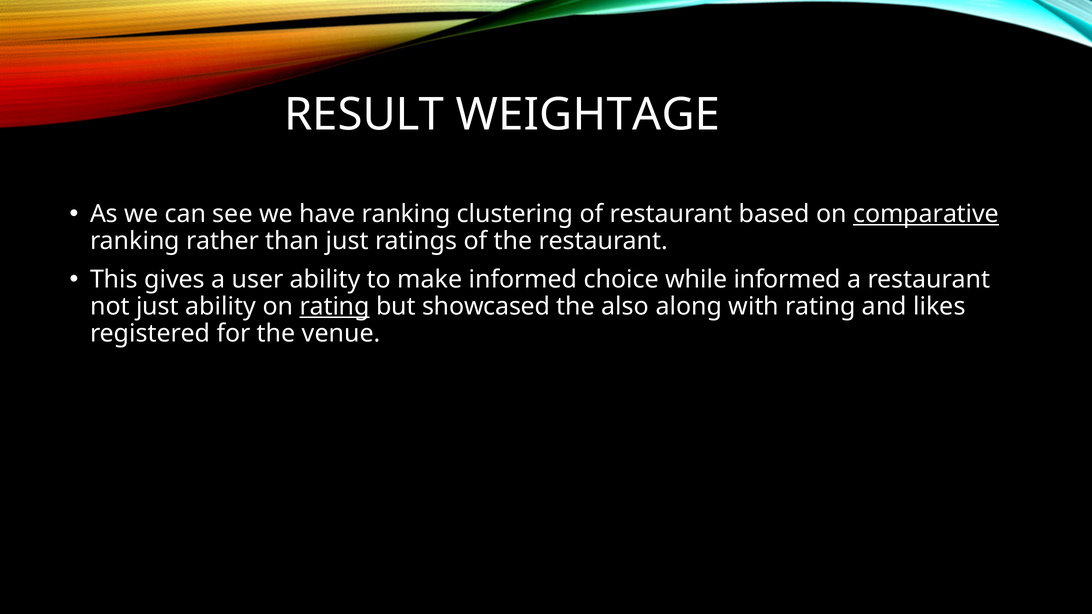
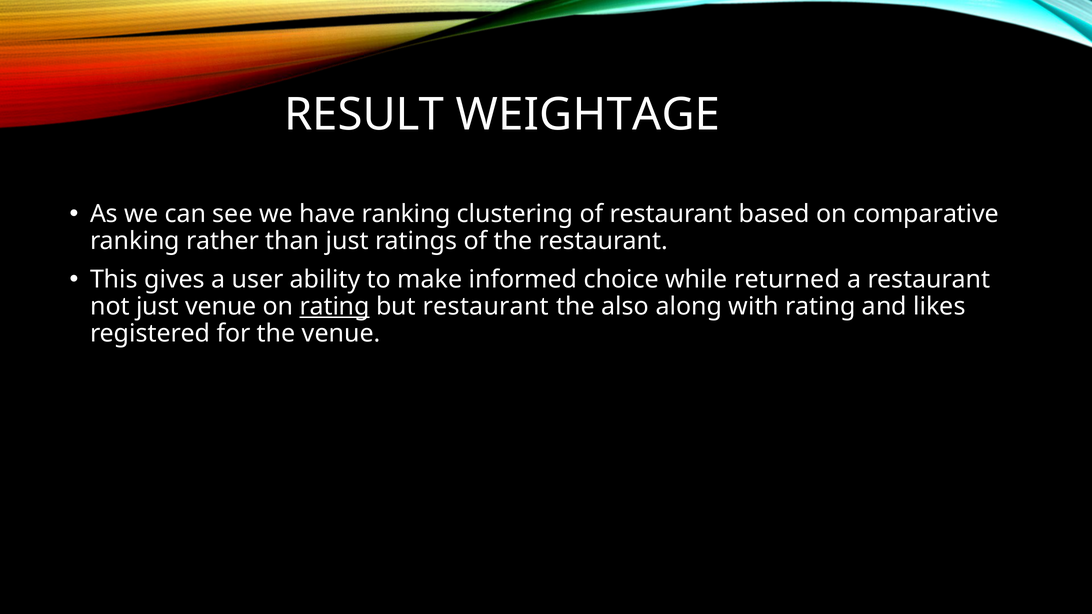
comparative underline: present -> none
while informed: informed -> returned
just ability: ability -> venue
but showcased: showcased -> restaurant
